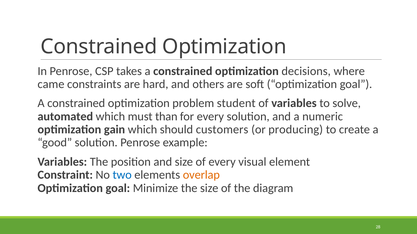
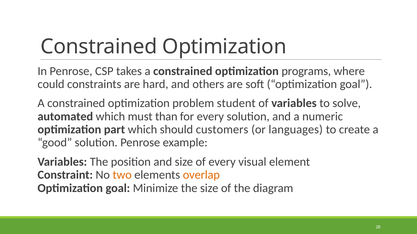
decisions: decisions -> programs
came: came -> could
gain: gain -> part
producing: producing -> languages
two colour: blue -> orange
